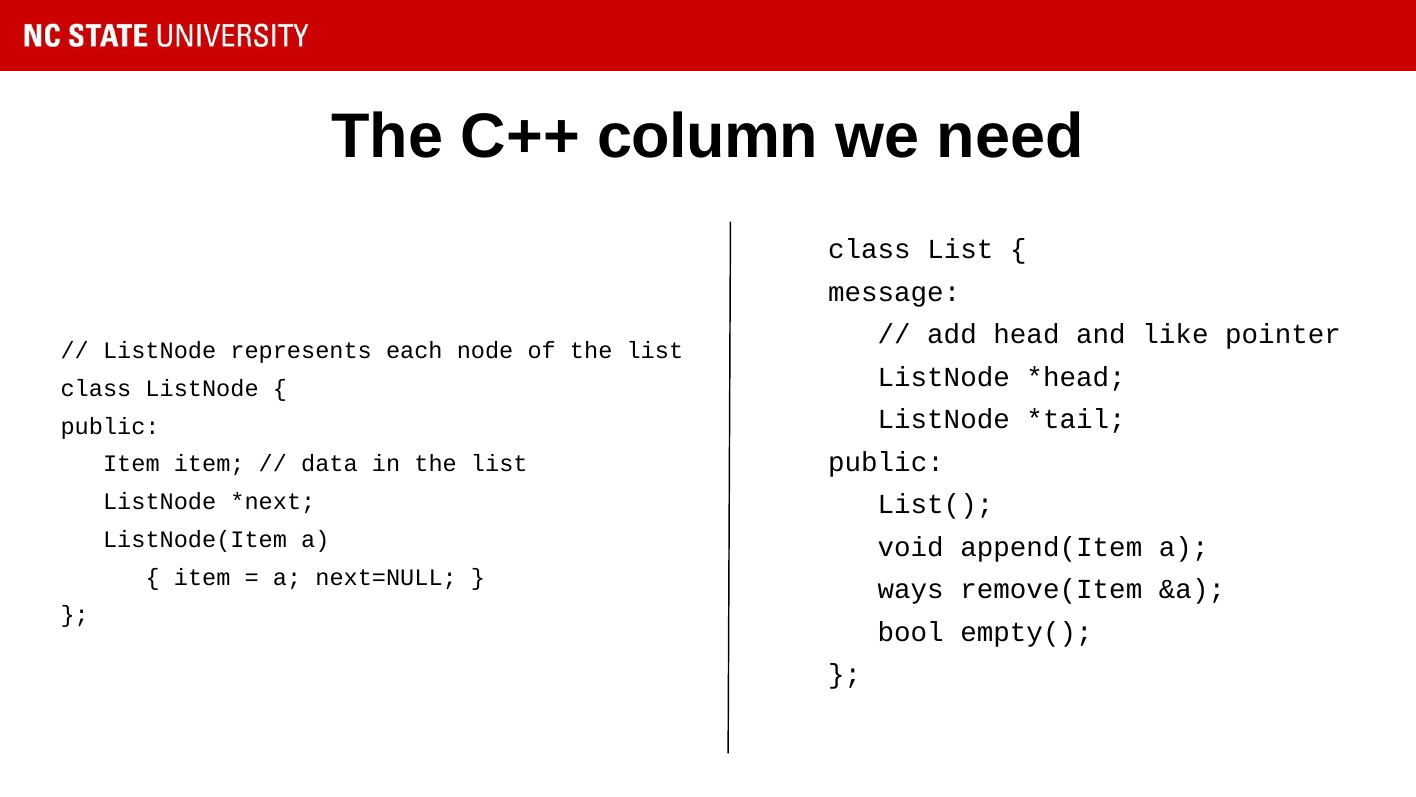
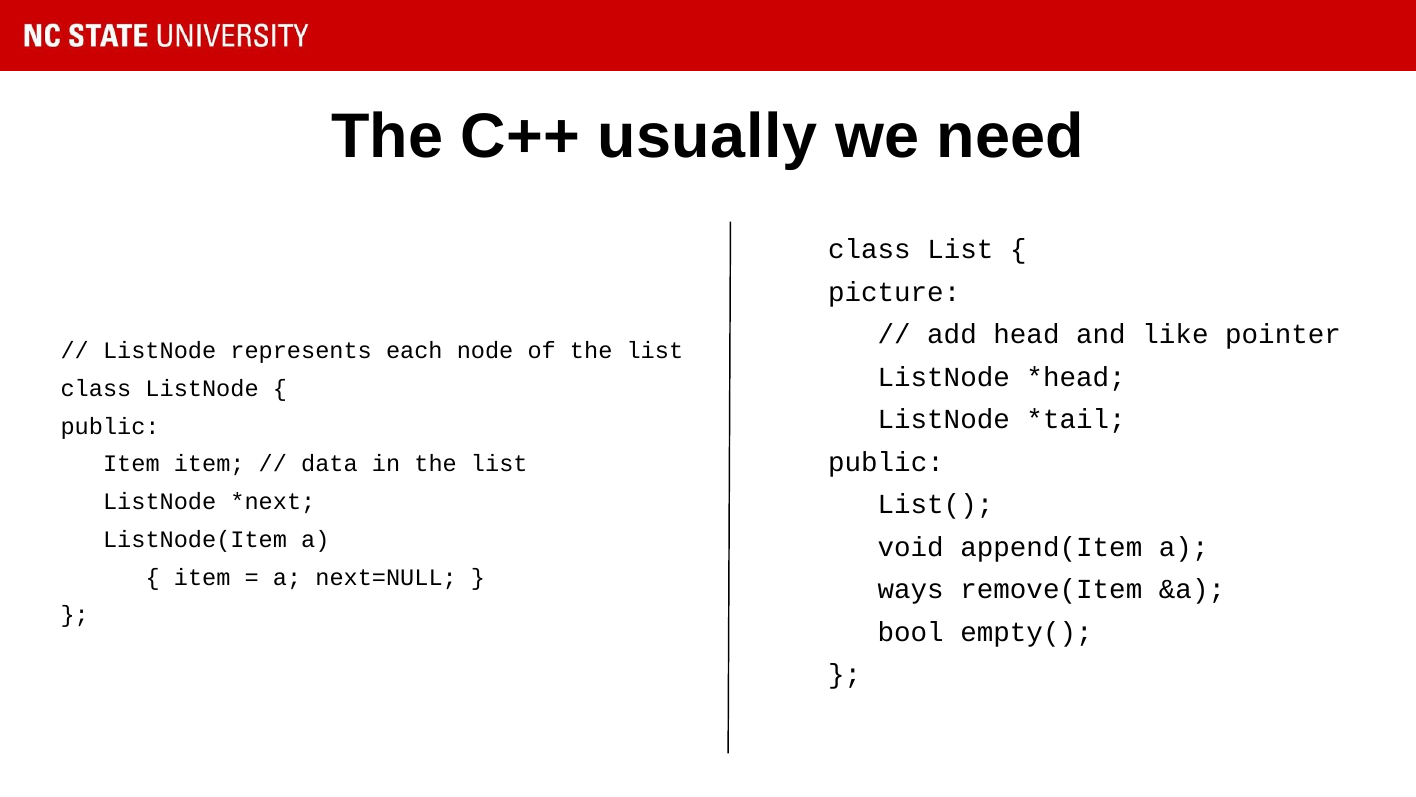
column: column -> usually
message: message -> picture
